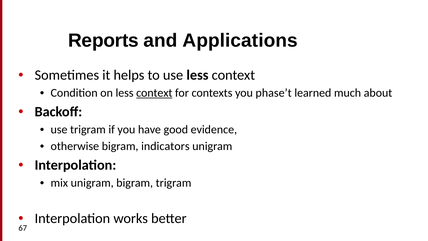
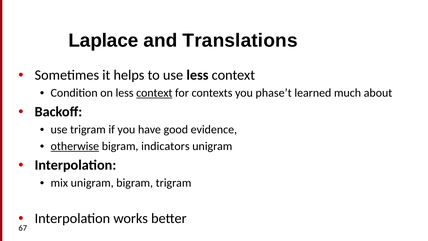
Reports: Reports -> Laplace
Applications: Applications -> Translations
otherwise underline: none -> present
